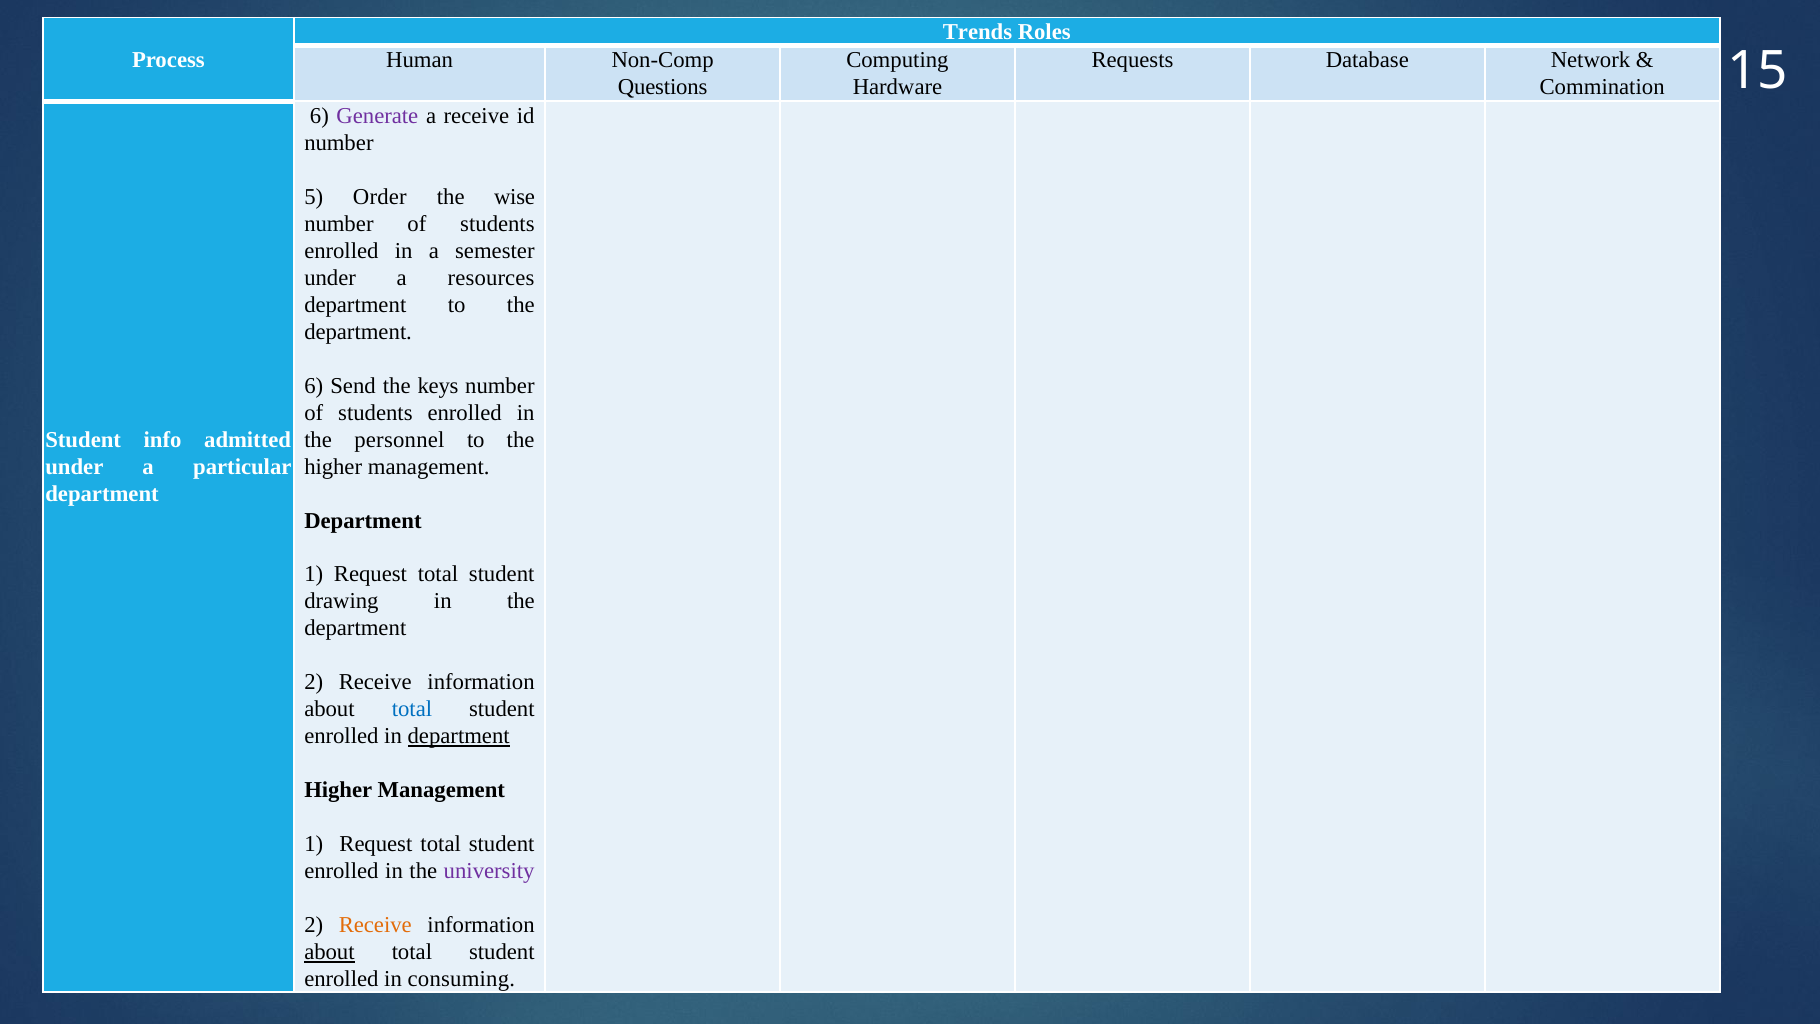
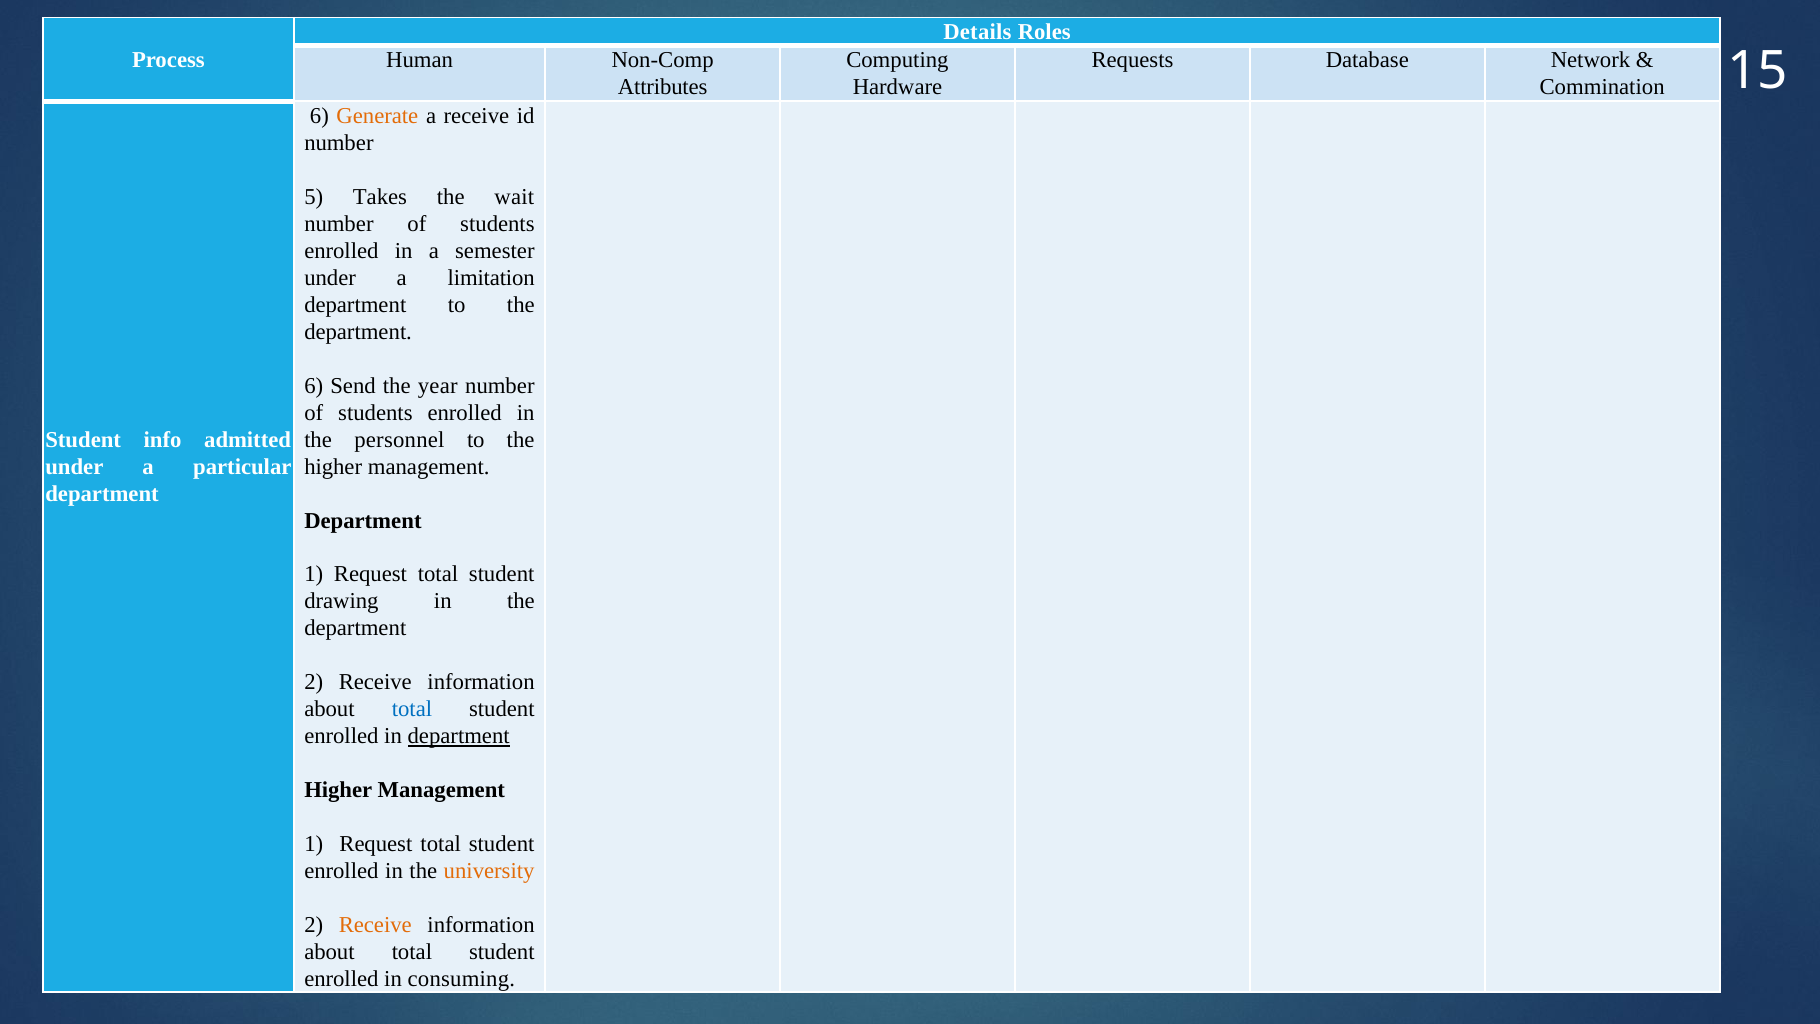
Trends: Trends -> Details
Questions: Questions -> Attributes
Generate colour: purple -> orange
Order: Order -> Takes
wise: wise -> wait
resources: resources -> limitation
keys: keys -> year
university colour: purple -> orange
about at (329, 952) underline: present -> none
